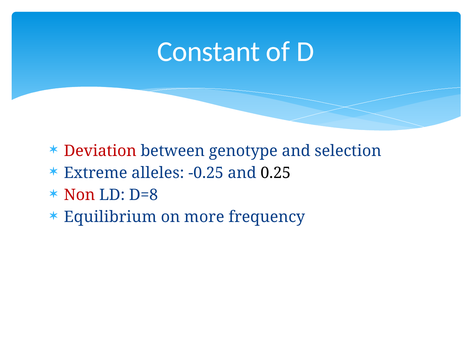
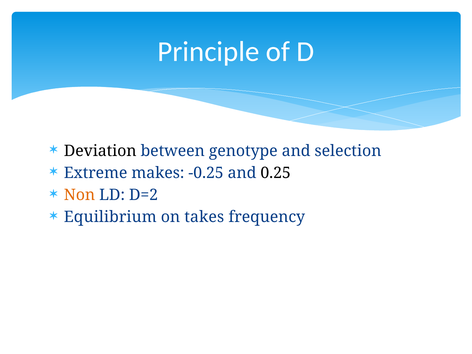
Constant: Constant -> Principle
Deviation colour: red -> black
alleles: alleles -> makes
Non colour: red -> orange
D=8: D=8 -> D=2
more: more -> takes
